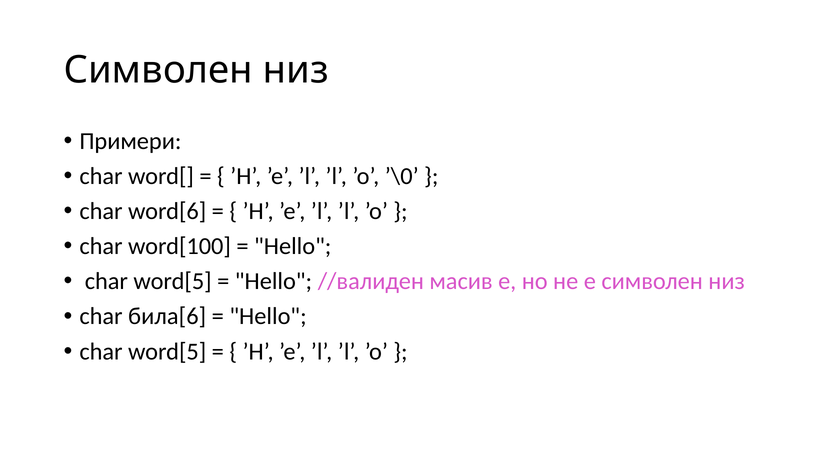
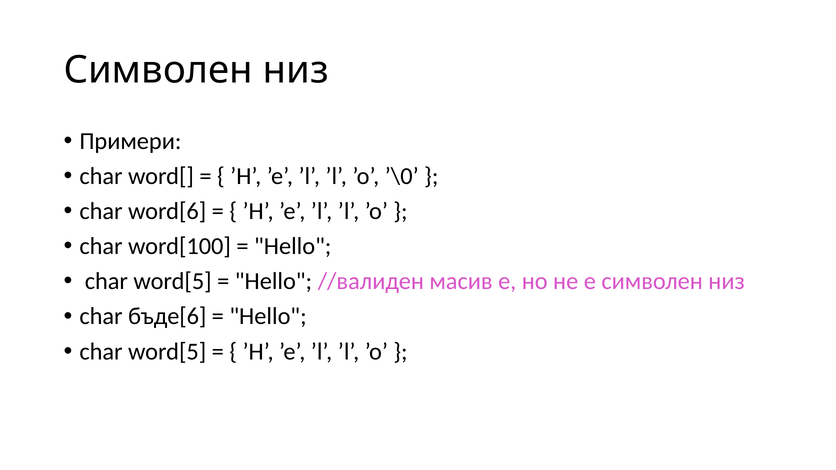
била[6: била[6 -> бъде[6
